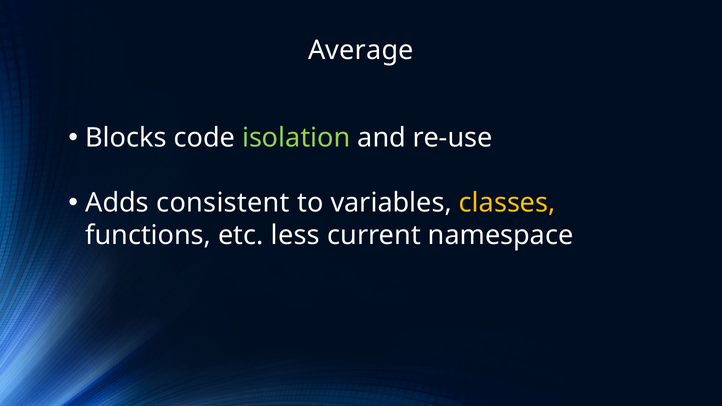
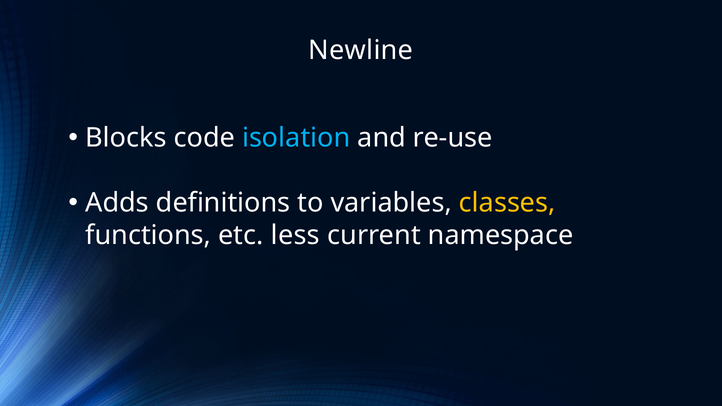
Average: Average -> Newline
isolation colour: light green -> light blue
consistent: consistent -> definitions
